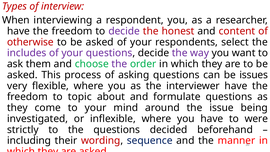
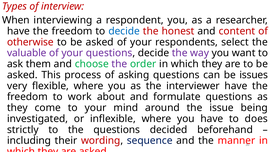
decide at (124, 31) colour: purple -> blue
includes: includes -> valuable
topic: topic -> work
were: were -> does
